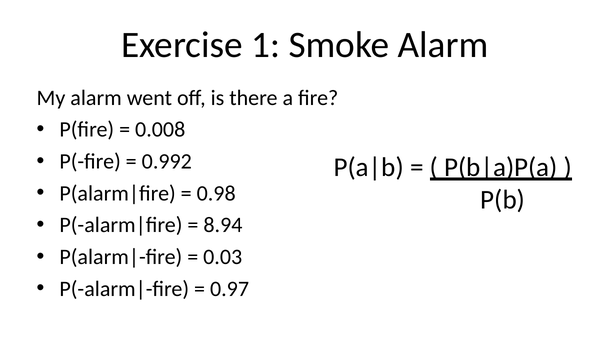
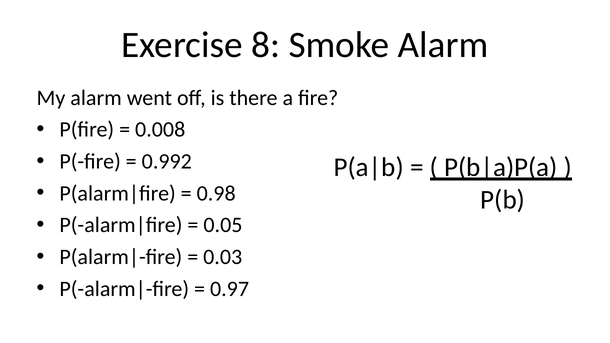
1: 1 -> 8
8.94: 8.94 -> 0.05
